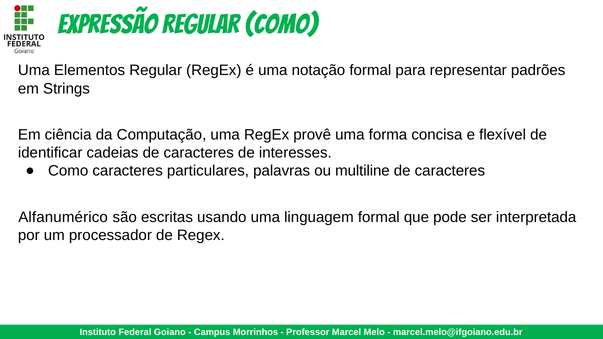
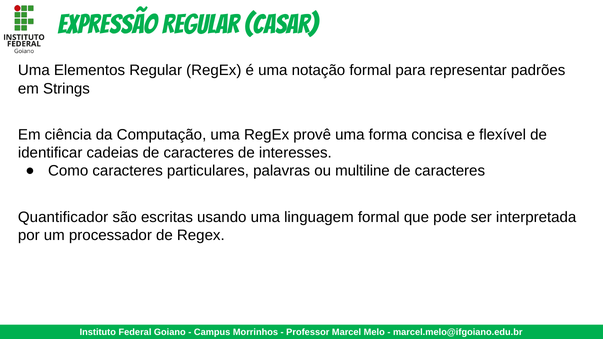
Regular Como: Como -> Casar
Alfanumérico: Alfanumérico -> Quantificador
